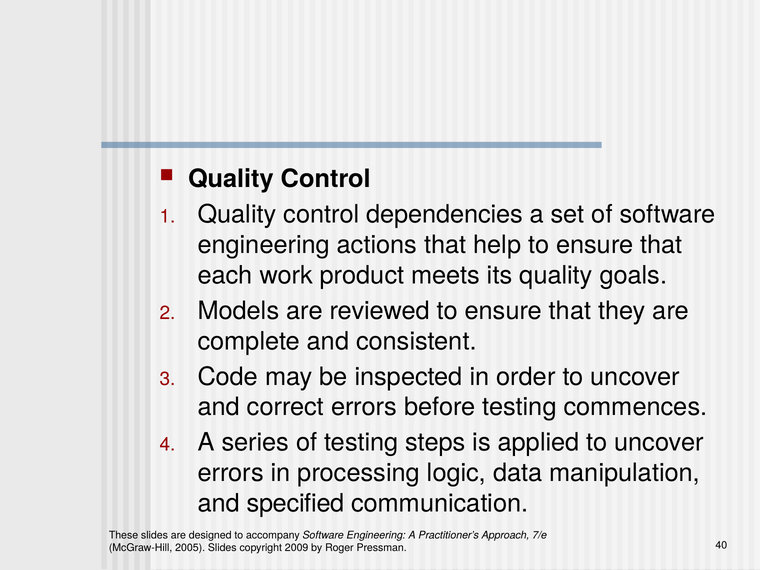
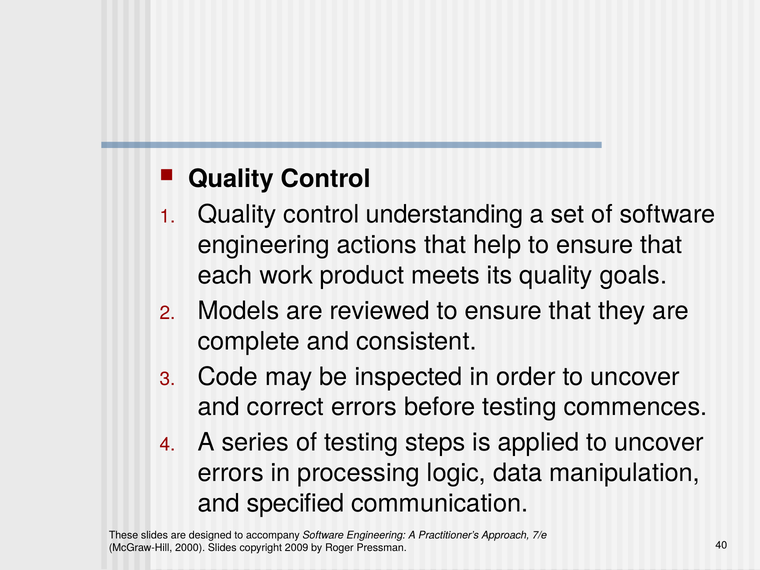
dependencies: dependencies -> understanding
2005: 2005 -> 2000
